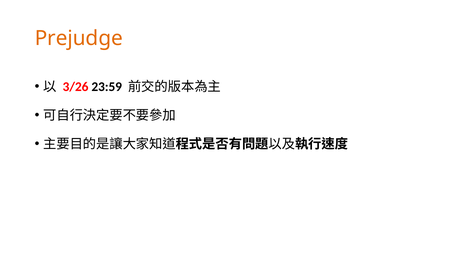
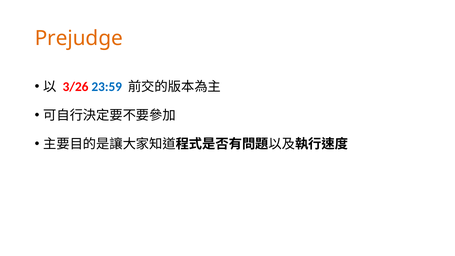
23:59 colour: black -> blue
